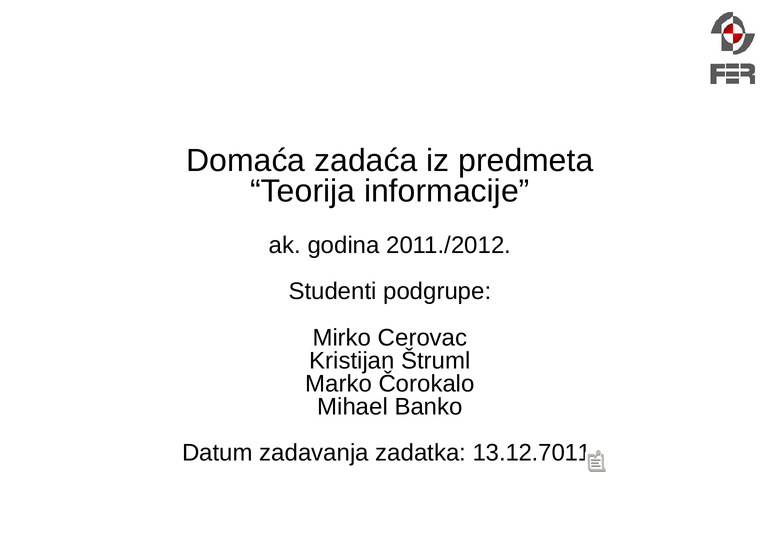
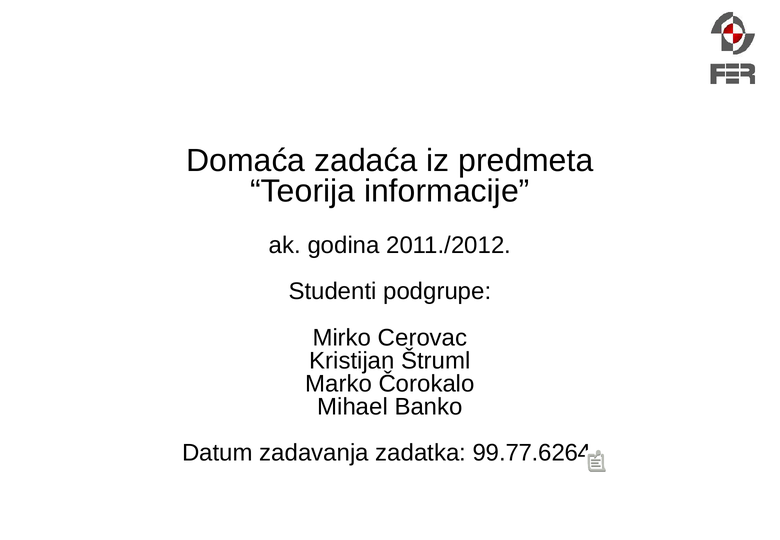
13.12.7011: 13.12.7011 -> 99.77.6264
